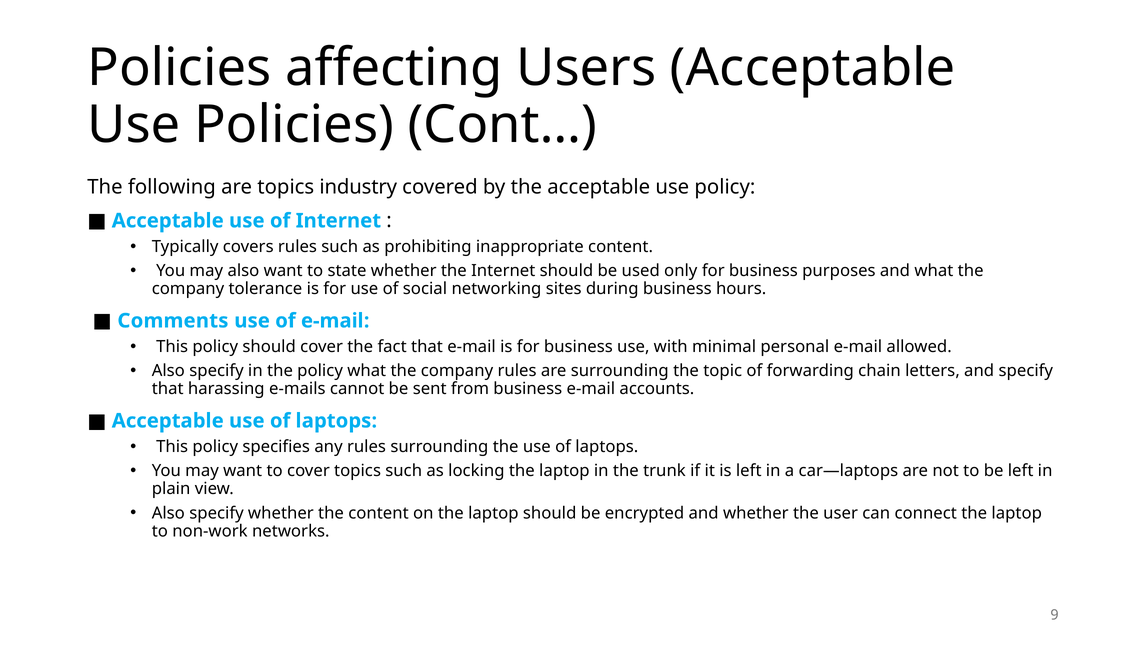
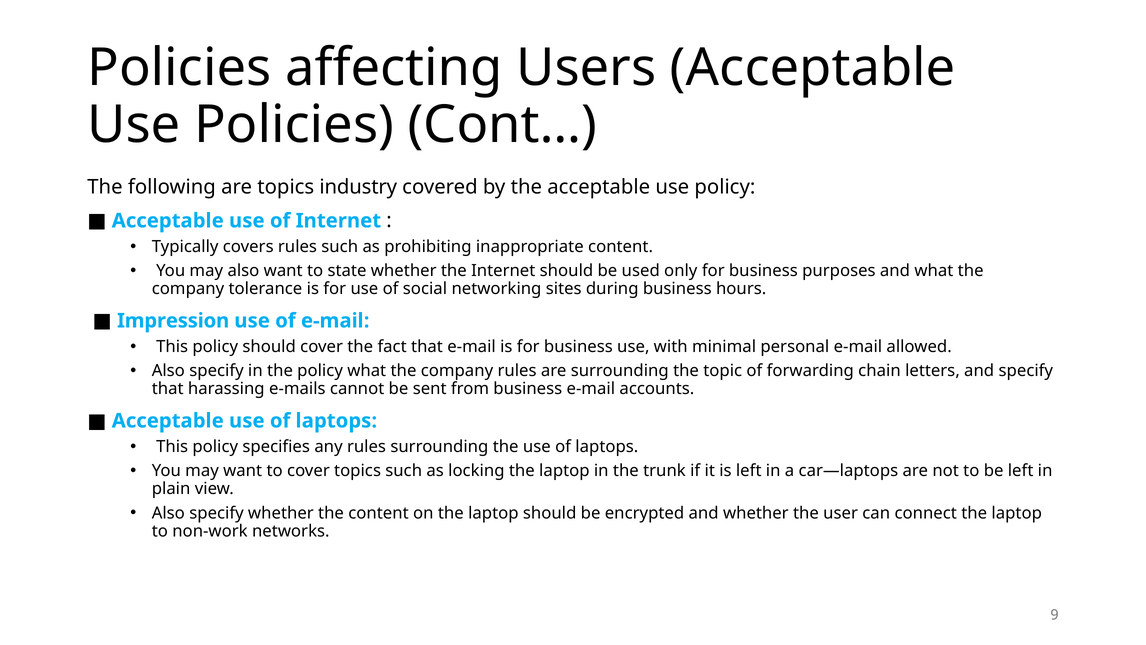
Comments: Comments -> Impression
